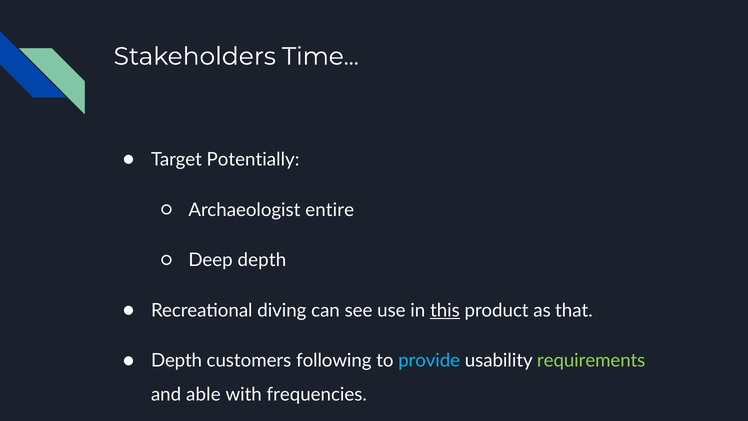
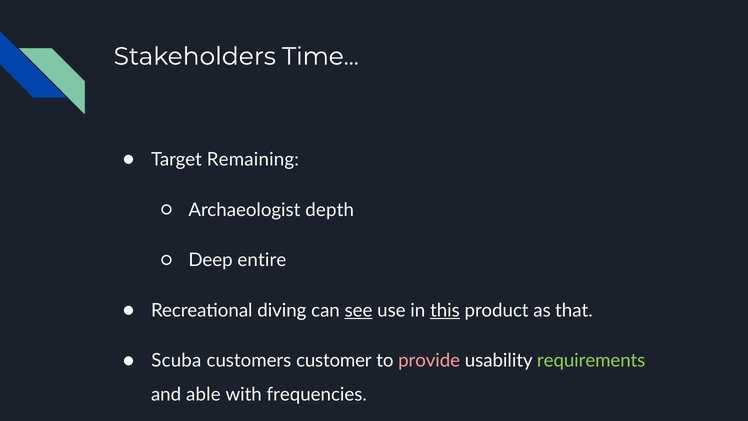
Potentially: Potentially -> Remaining
entire: entire -> depth
Deep depth: depth -> entire
see underline: none -> present
Depth at (177, 361): Depth -> Scuba
following: following -> customer
provide colour: light blue -> pink
